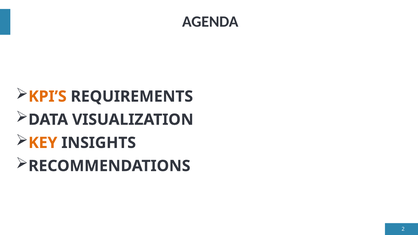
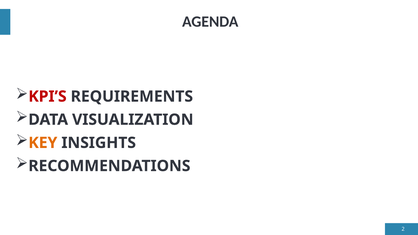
KPI’S colour: orange -> red
